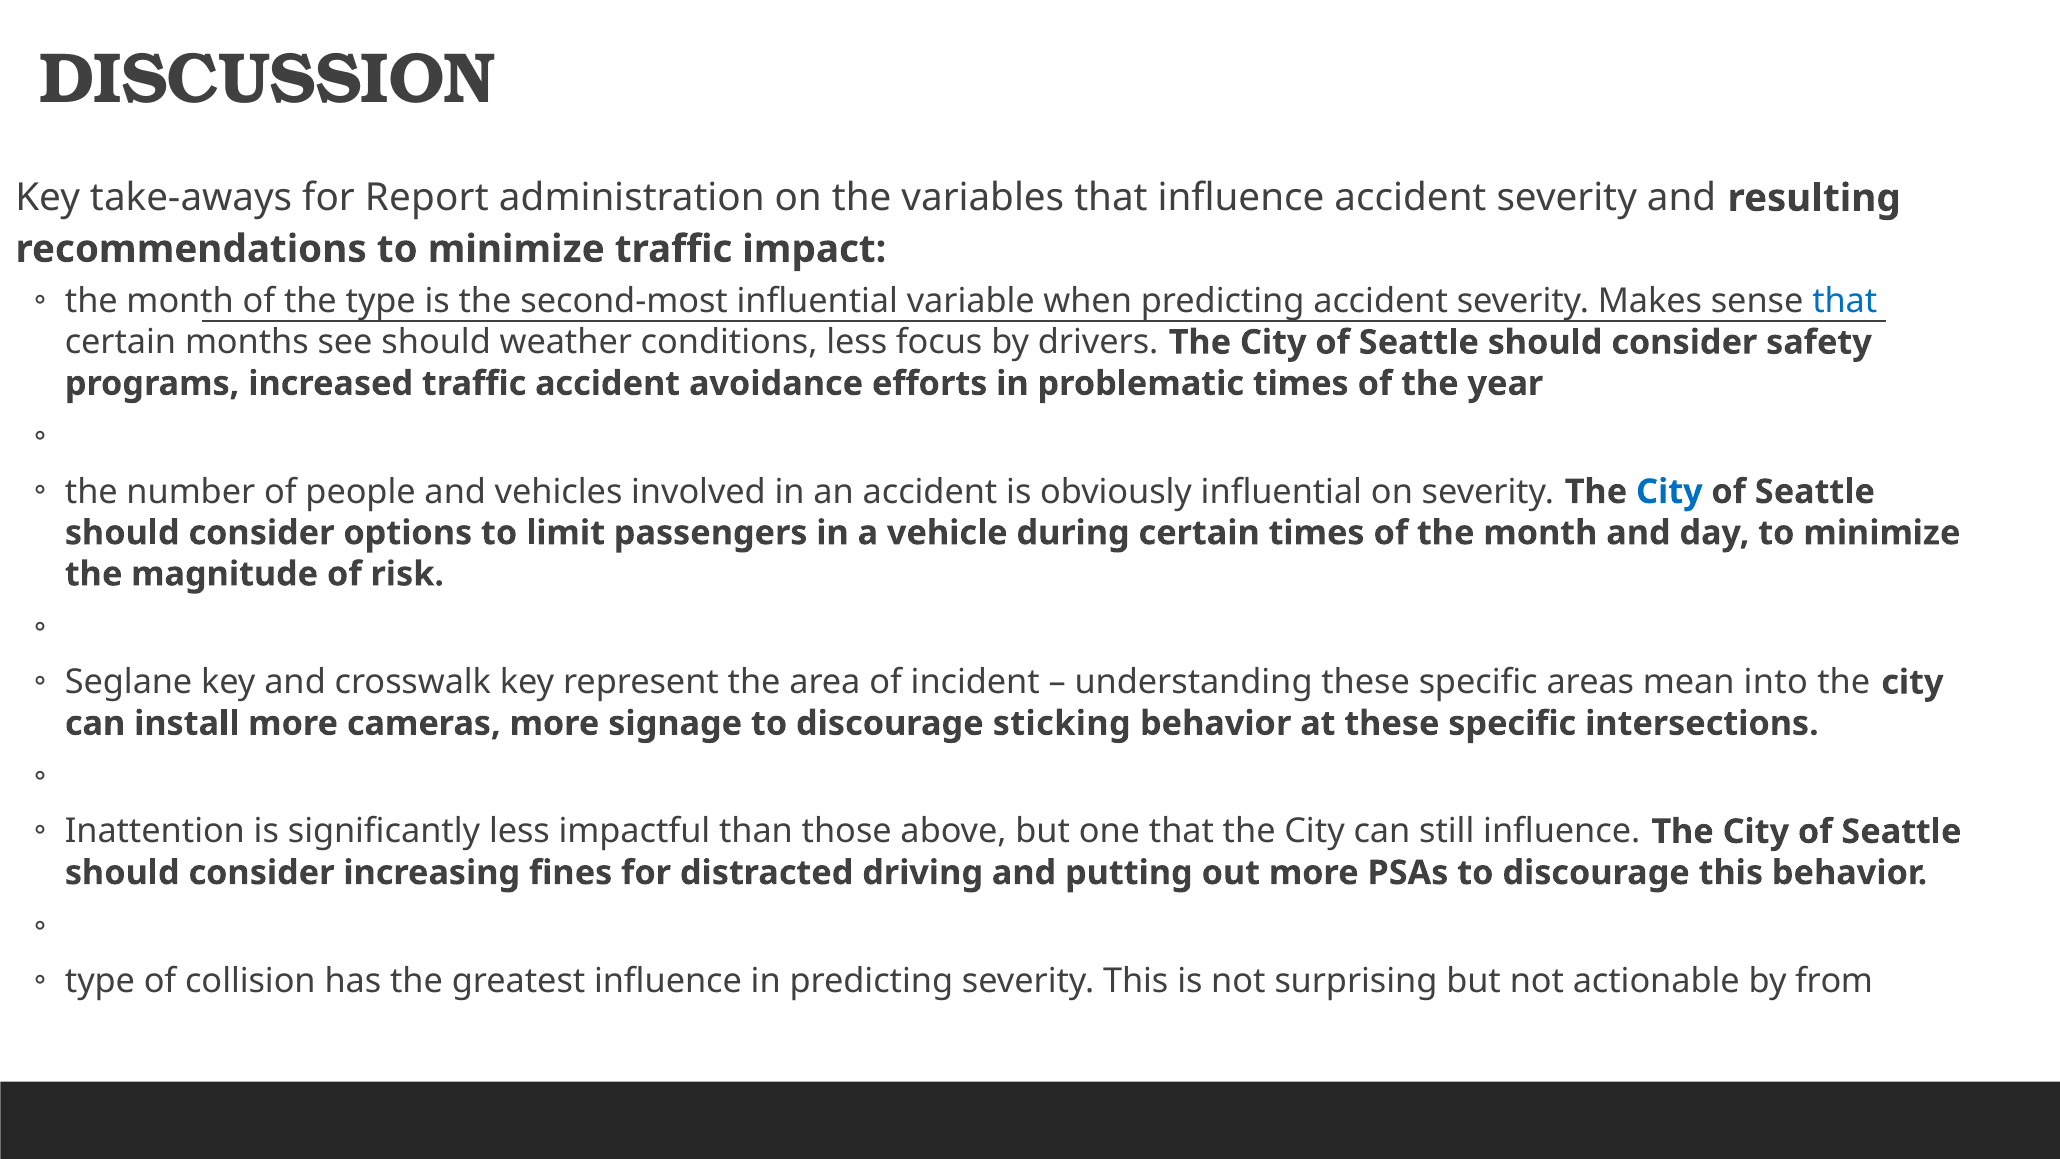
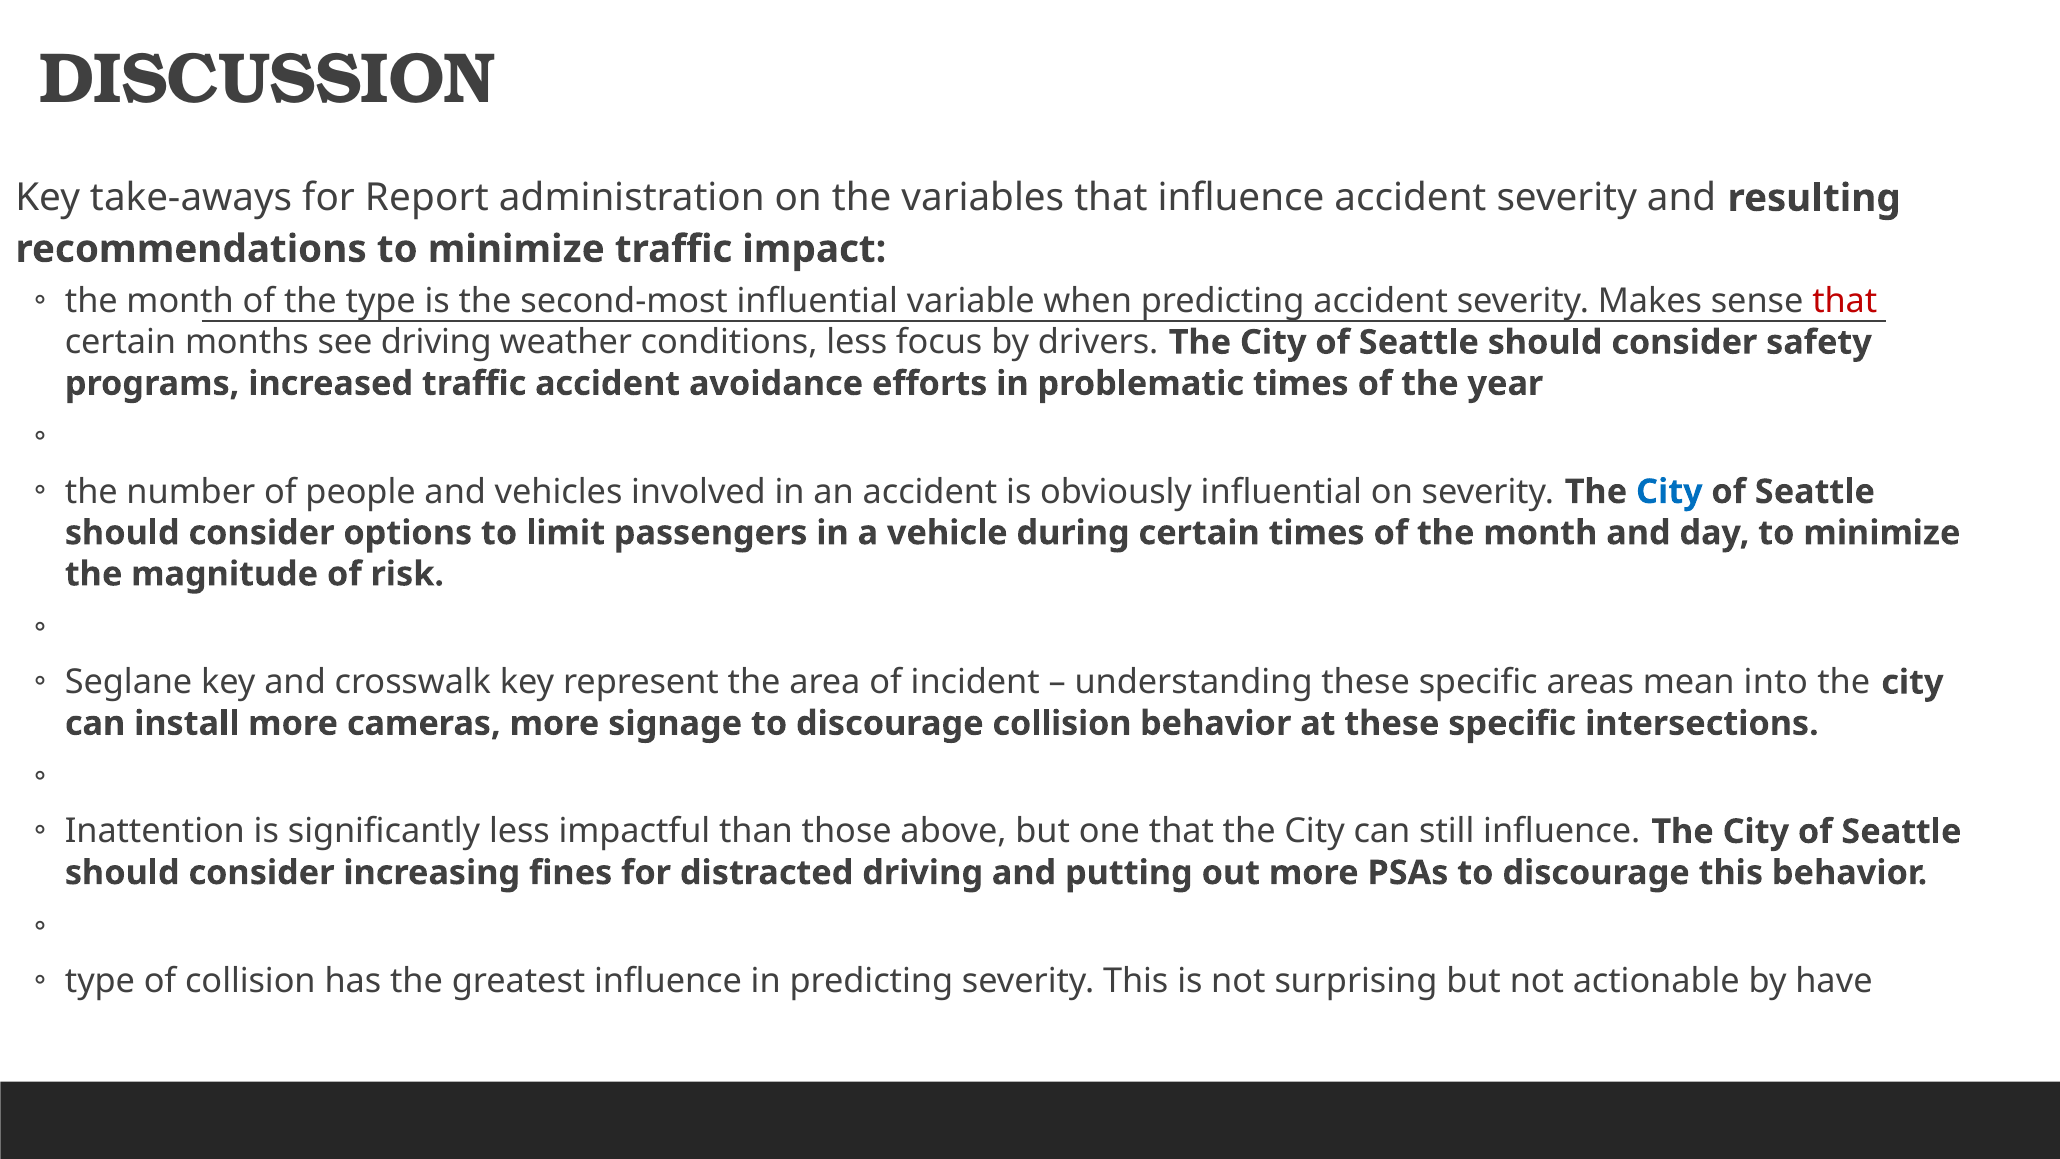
that at (1845, 301) colour: blue -> red
see should: should -> driving
discourage sticking: sticking -> collision
from: from -> have
